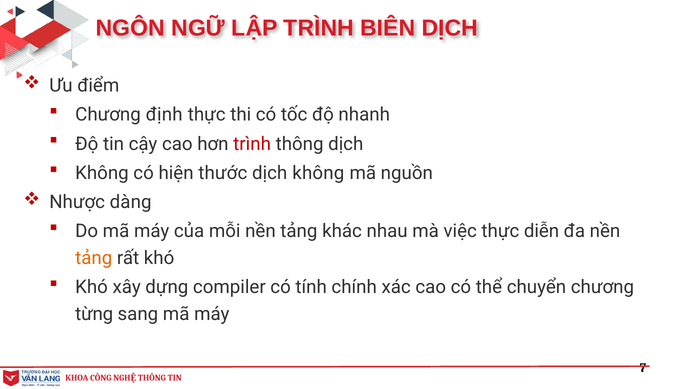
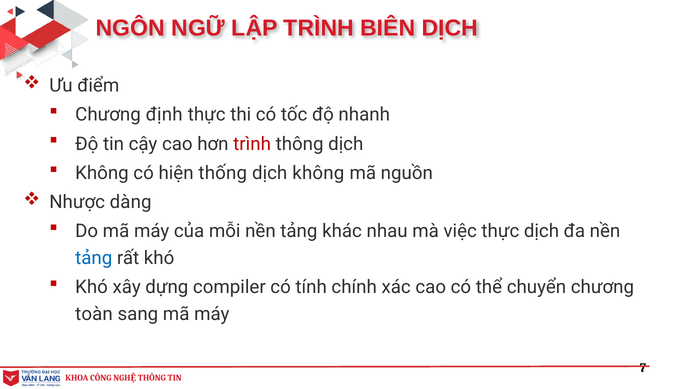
thước: thước -> thống
thực diễn: diễn -> dịch
tảng at (94, 258) colour: orange -> blue
từng: từng -> toàn
